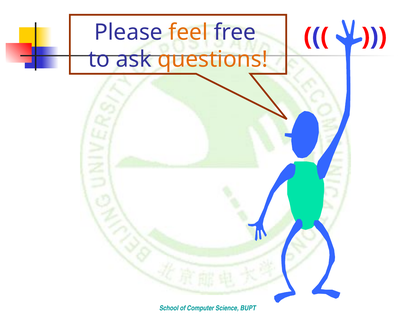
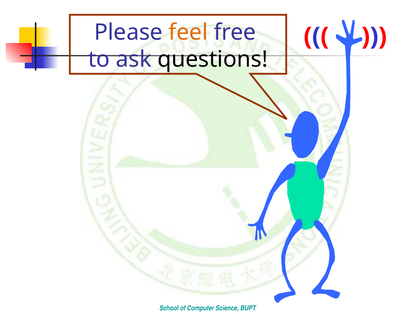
questions colour: orange -> black
